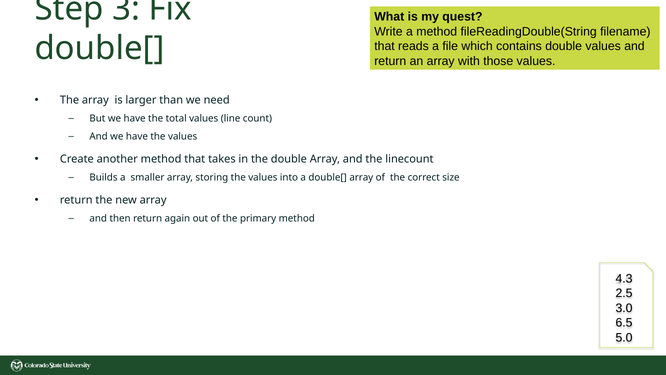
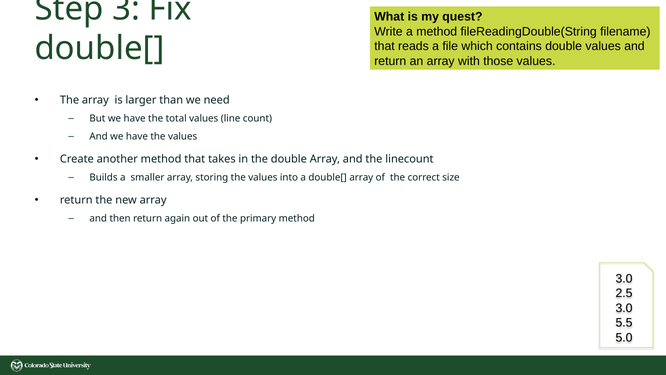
4.3 at (624, 278): 4.3 -> 3.0
6.5: 6.5 -> 5.5
